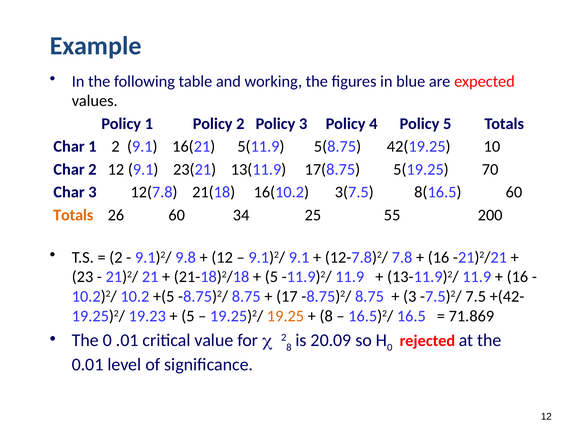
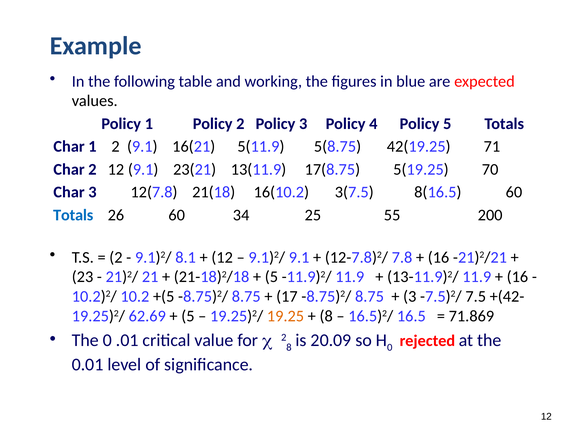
10: 10 -> 71
Totals at (73, 215) colour: orange -> blue
9.8: 9.8 -> 8.1
19.23: 19.23 -> 62.69
